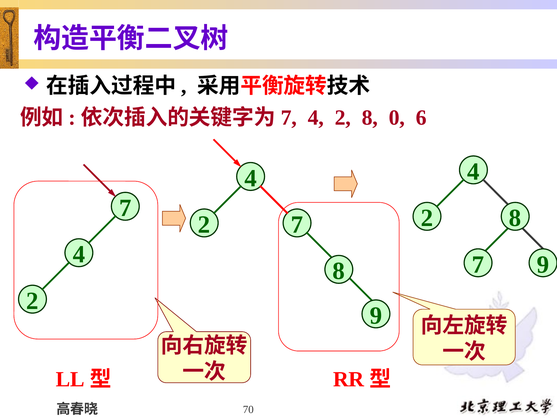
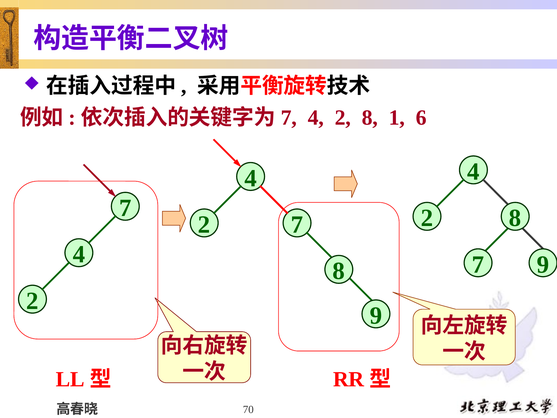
0: 0 -> 1
